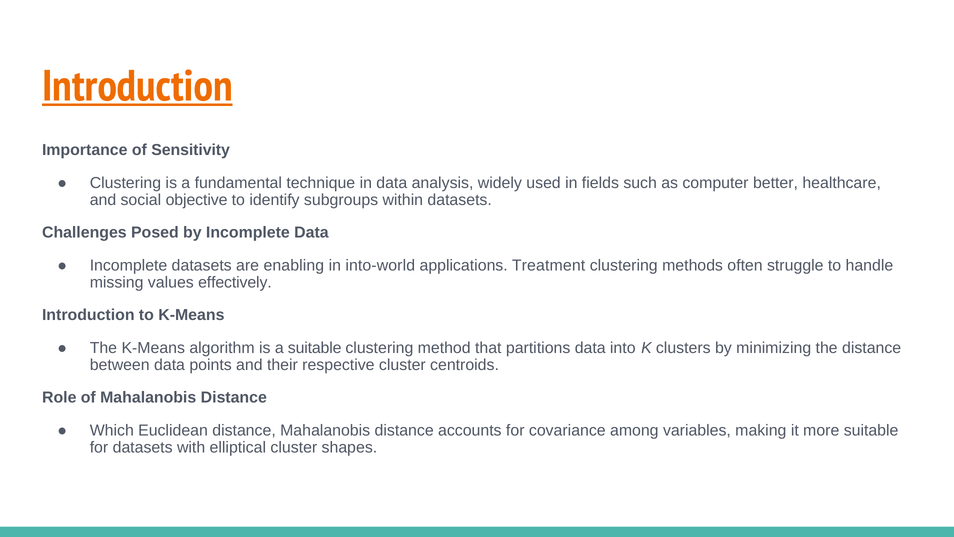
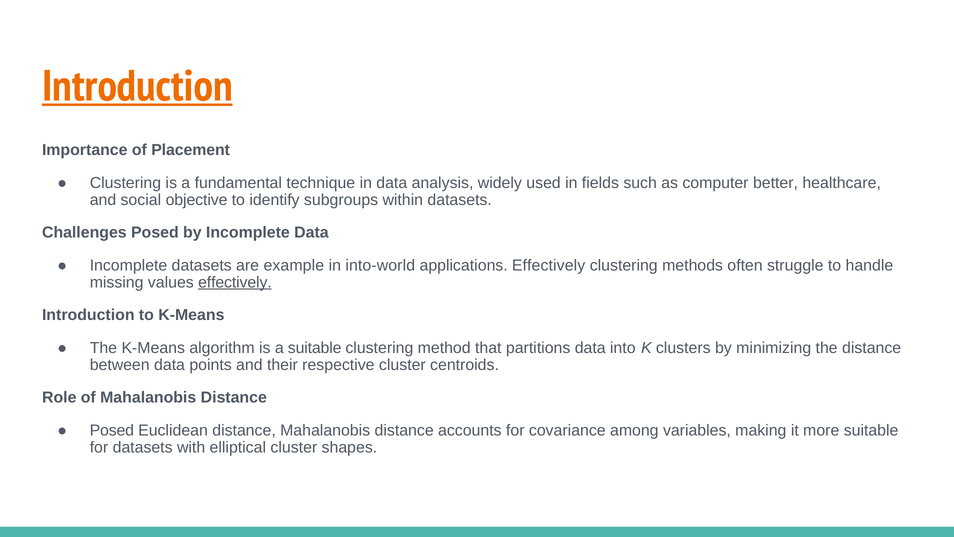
Sensitivity: Sensitivity -> Placement
enabling: enabling -> example
applications Treatment: Treatment -> Effectively
effectively at (235, 282) underline: none -> present
Which at (112, 430): Which -> Posed
